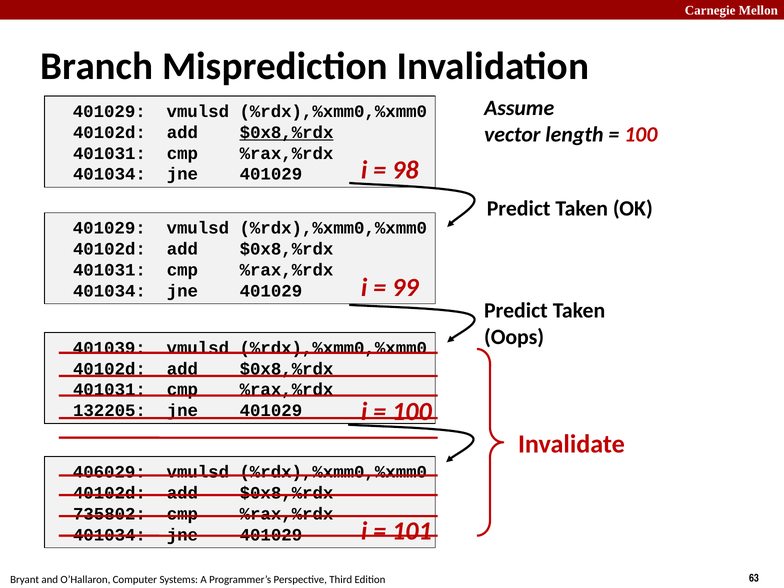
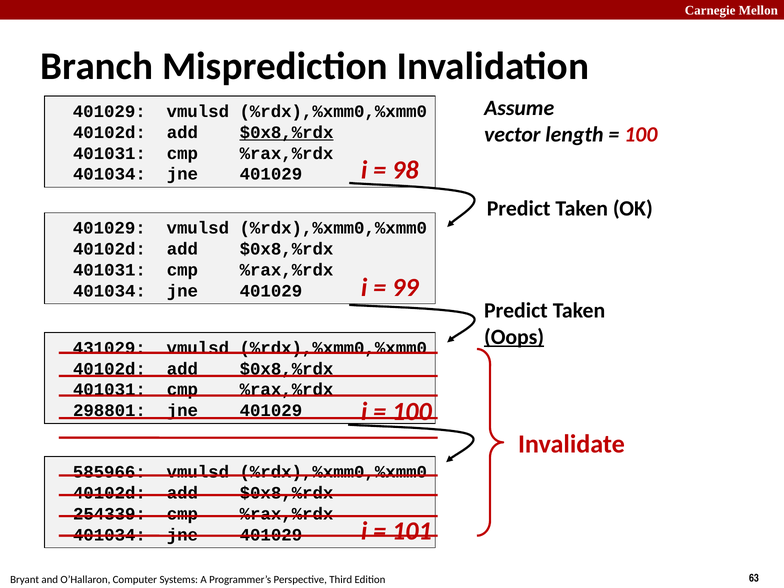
Oops underline: none -> present
401039: 401039 -> 431029
132205: 132205 -> 298801
406029: 406029 -> 585966
735802: 735802 -> 254339
